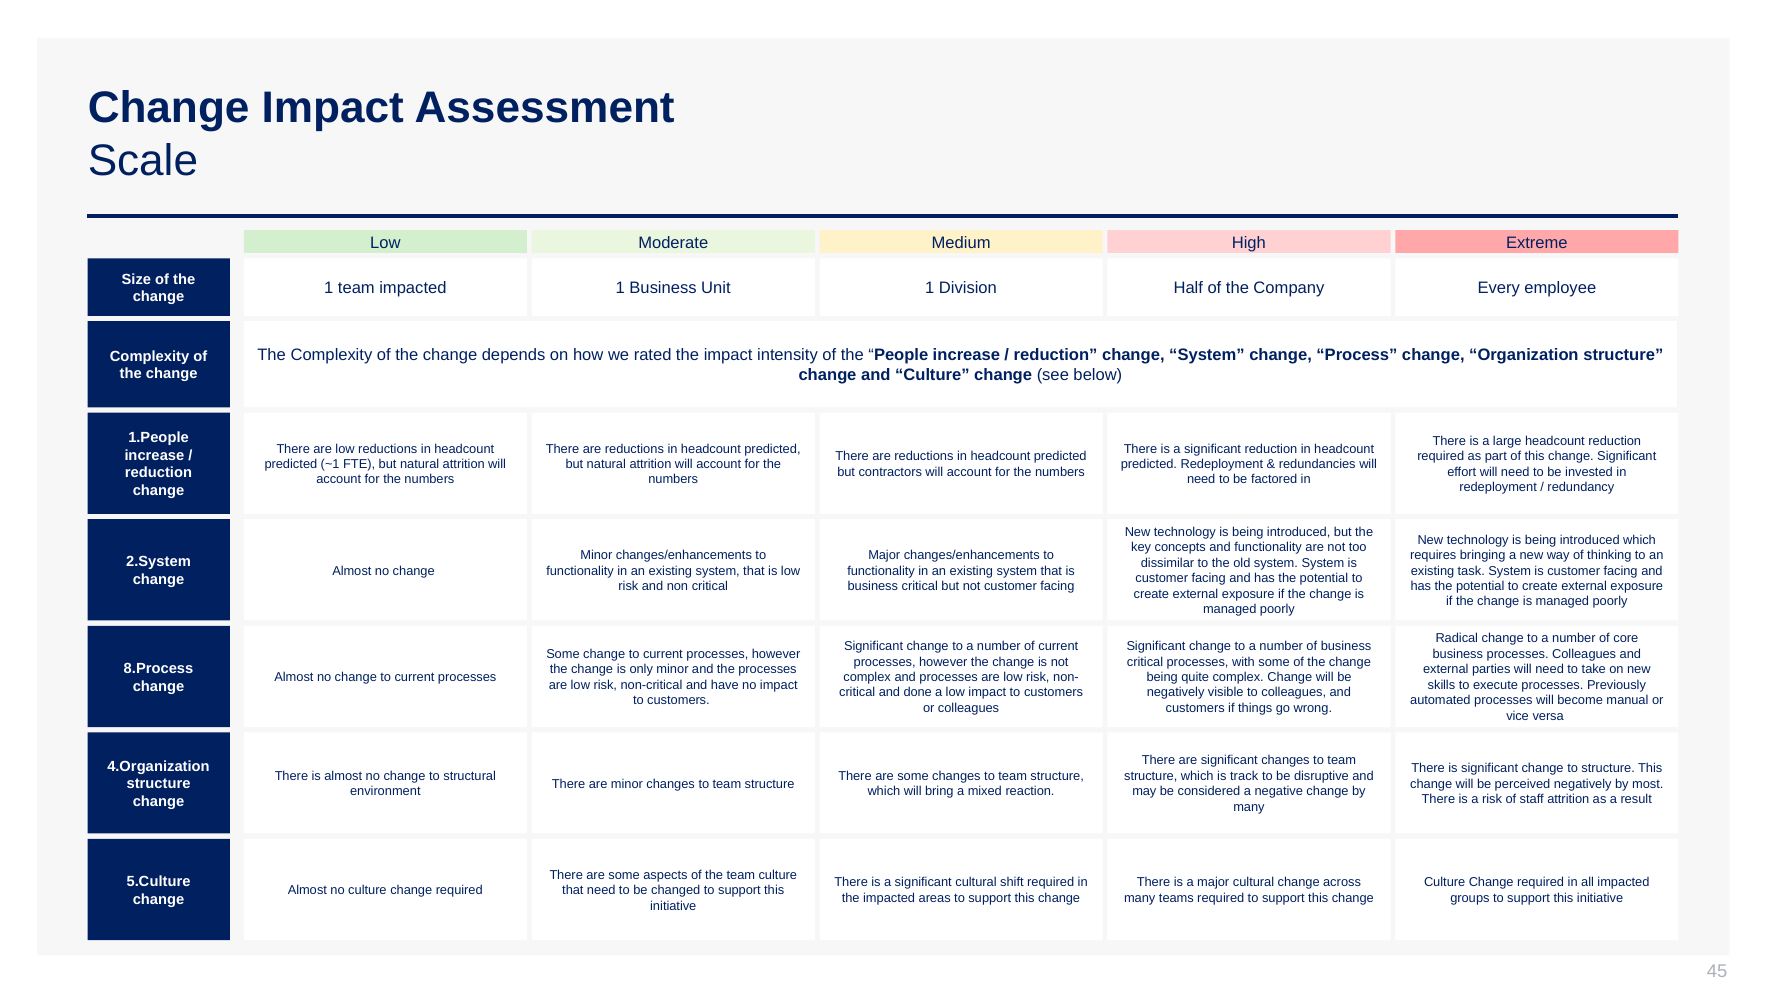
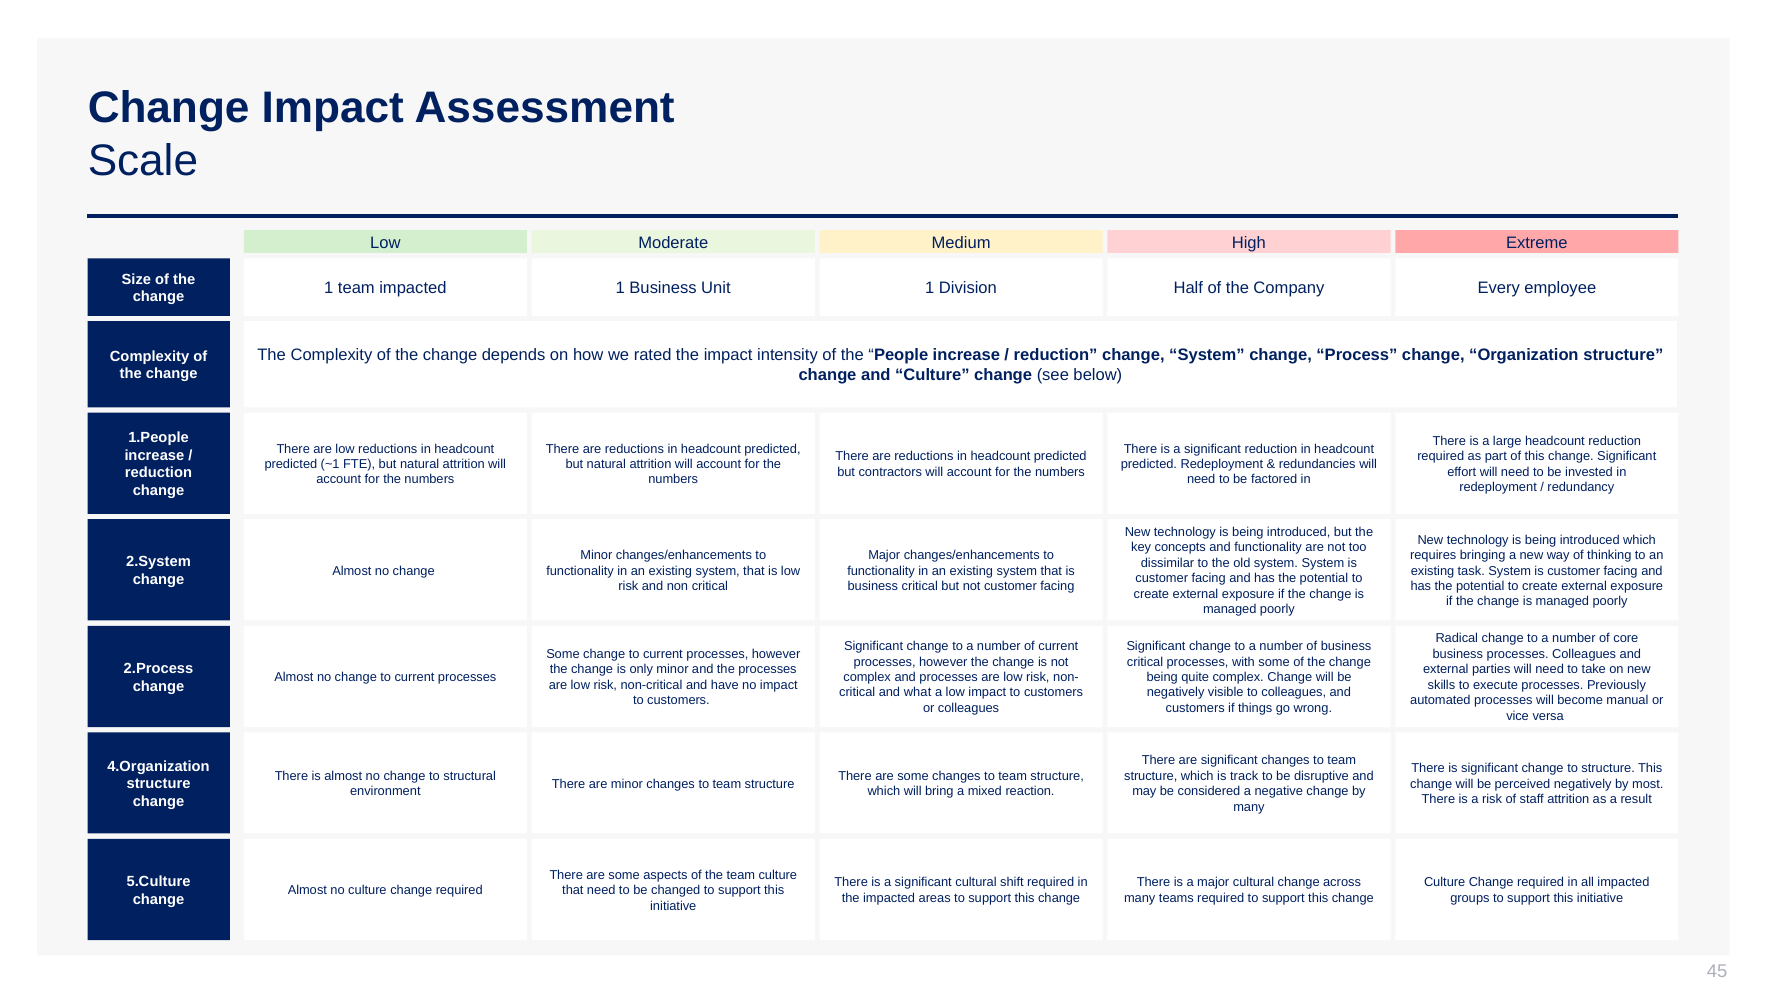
8.Process: 8.Process -> 2.Process
done: done -> what
